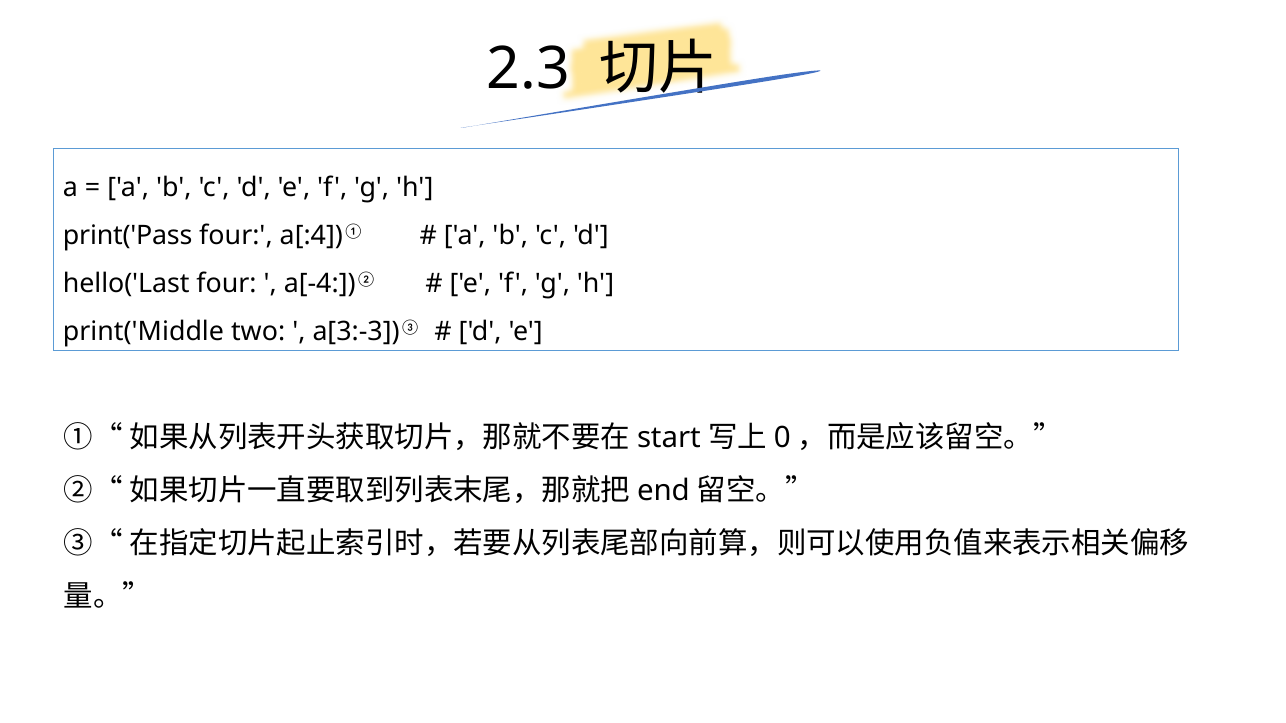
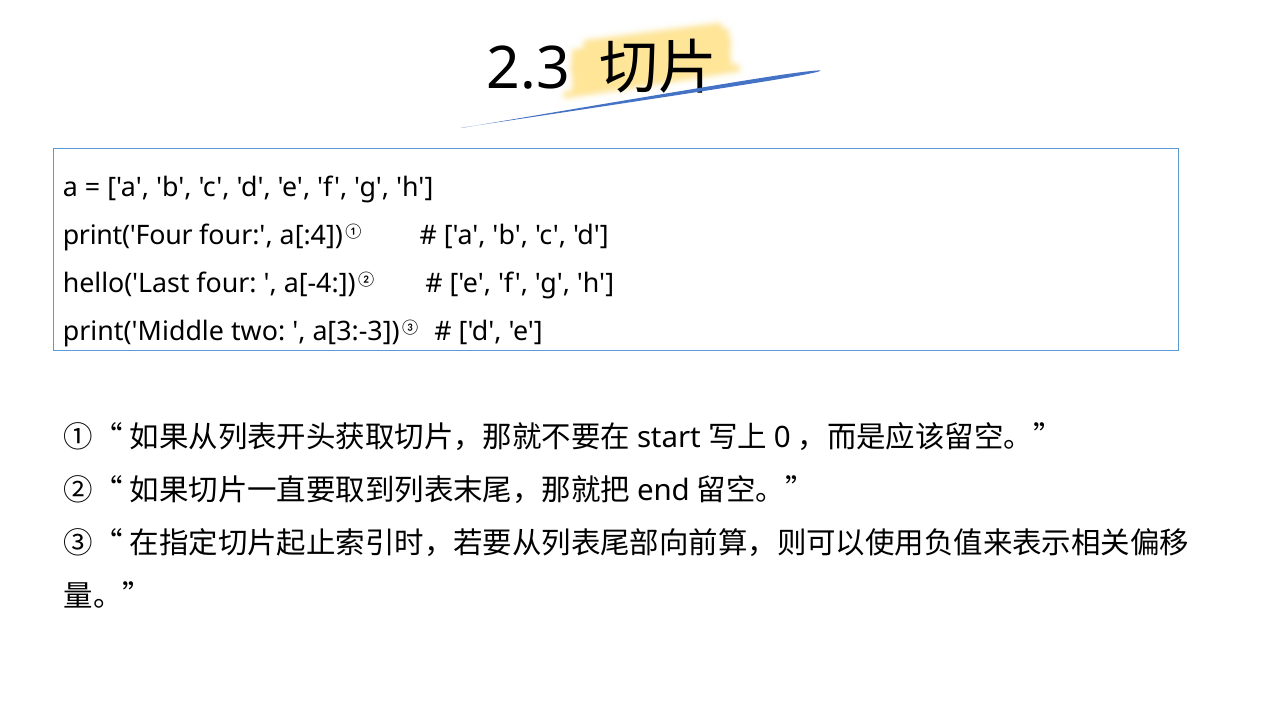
print('Pass: print('Pass -> print('Four
